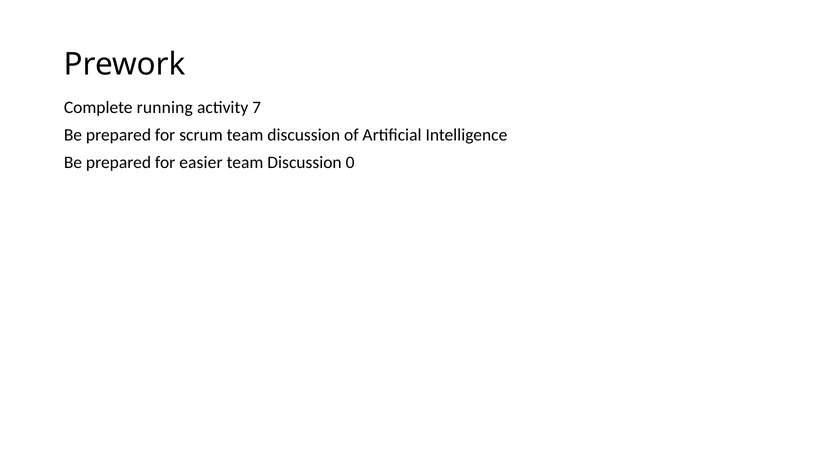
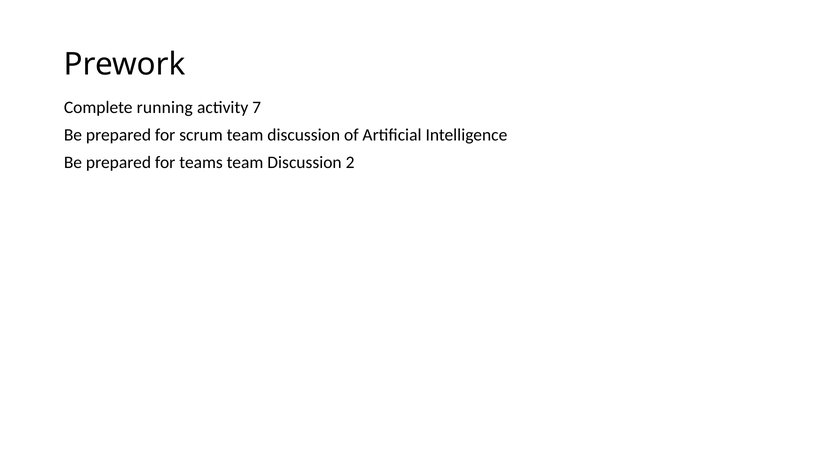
easier: easier -> teams
0: 0 -> 2
